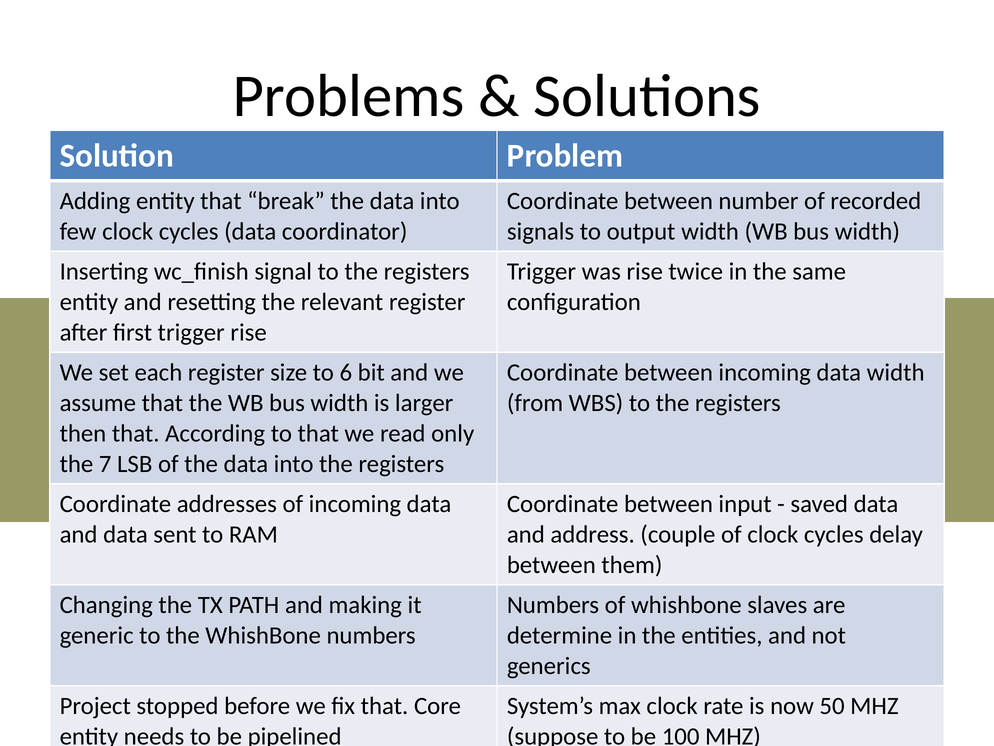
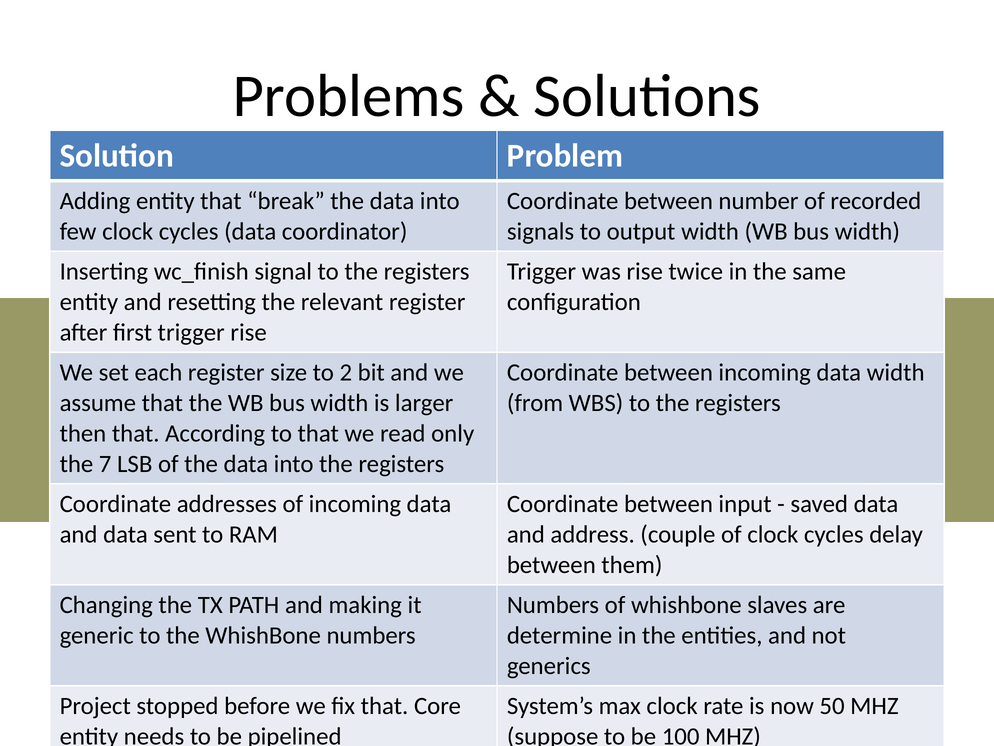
6: 6 -> 2
